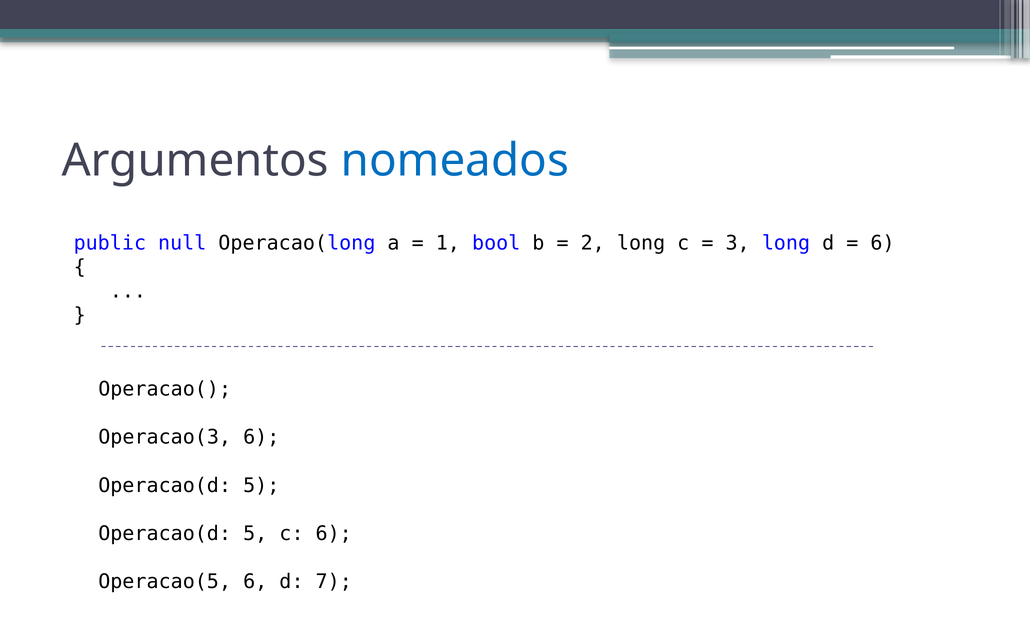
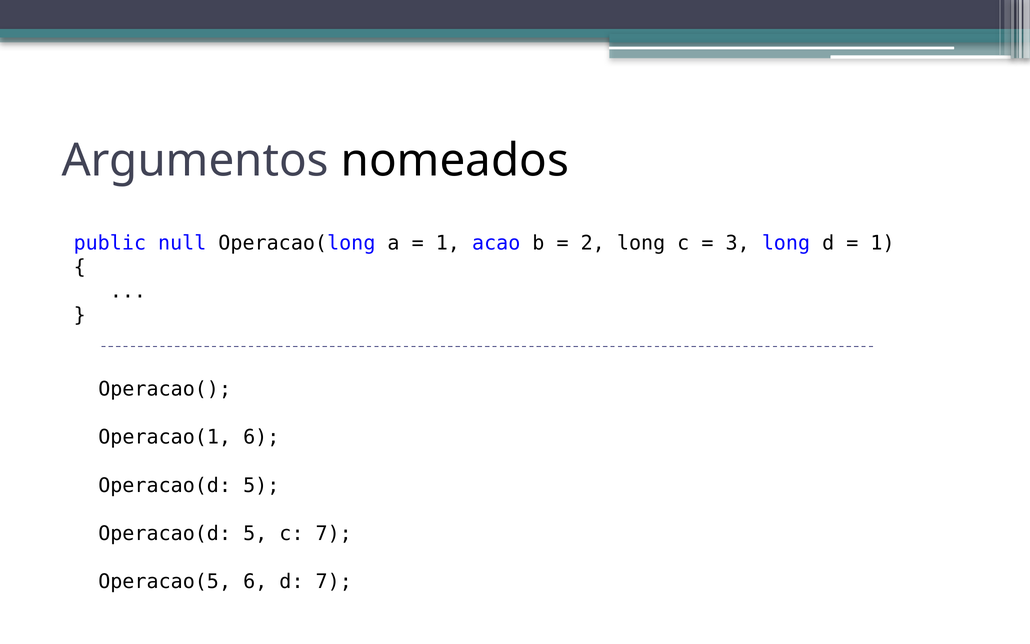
nomeados colour: blue -> black
bool: bool -> acao
6 at (883, 243): 6 -> 1
Operacao(3: Operacao(3 -> Operacao(1
c 6: 6 -> 7
